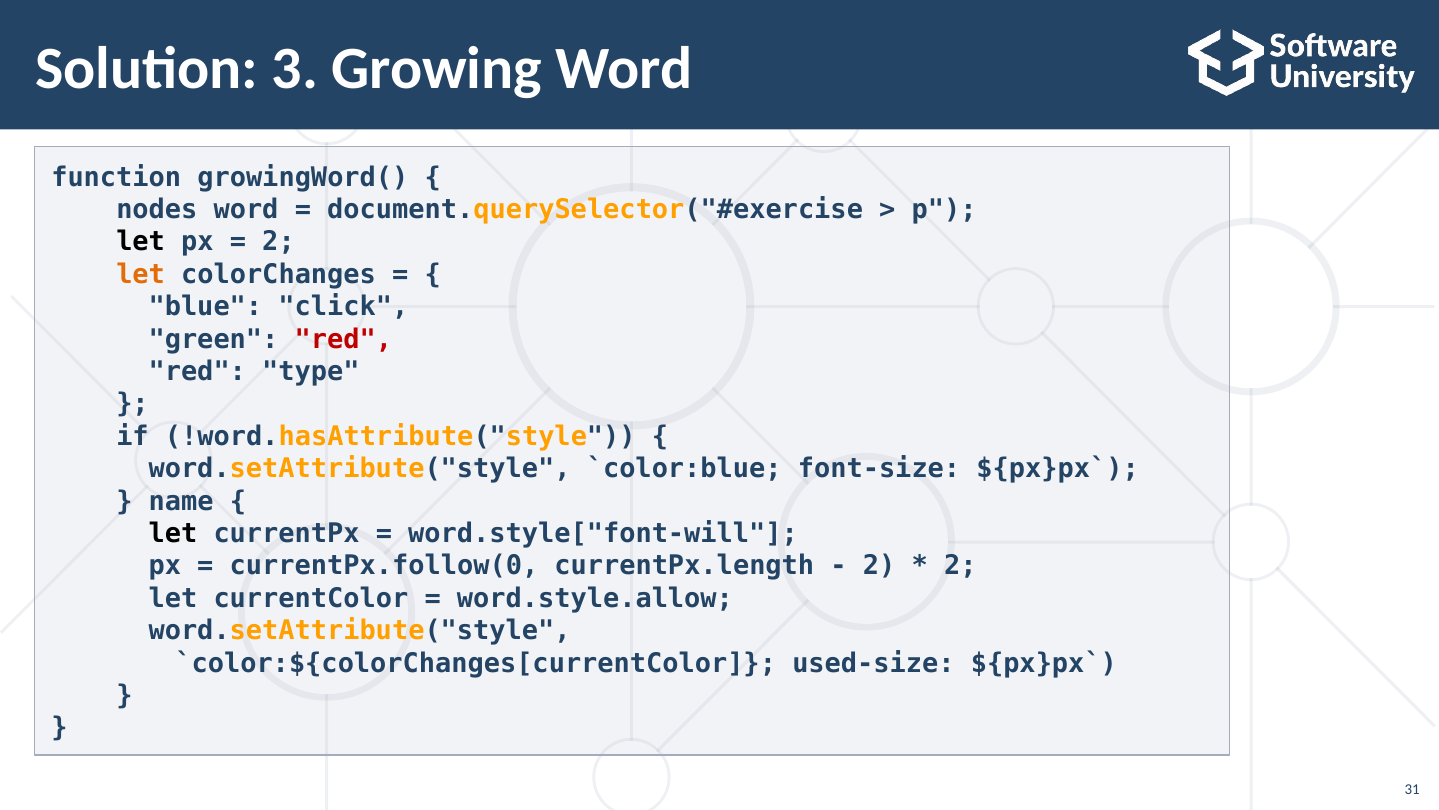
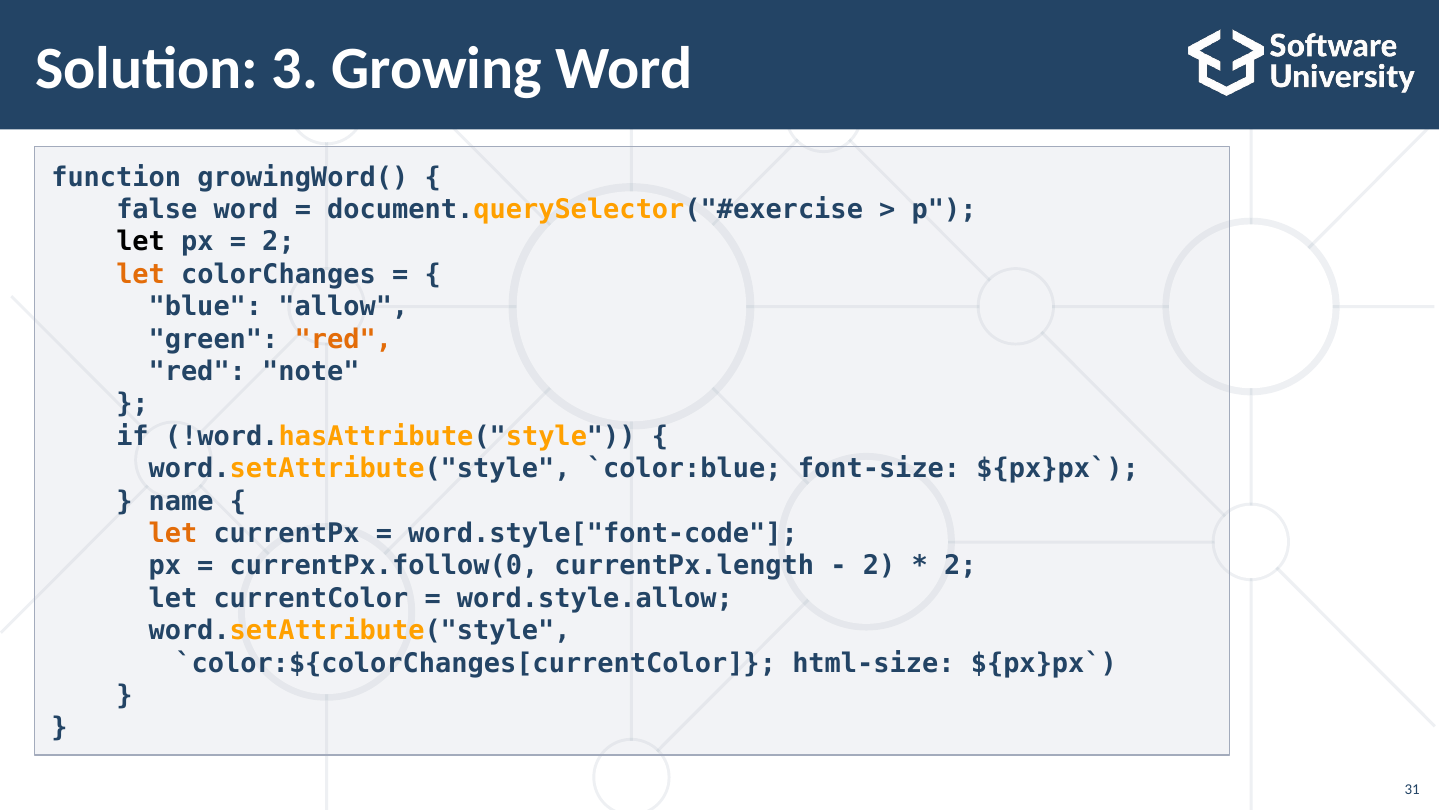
nodes: nodes -> false
click: click -> allow
red at (343, 339) colour: red -> orange
type: type -> note
let at (173, 533) colour: black -> orange
word.style["font-will: word.style["font-will -> word.style["font-code
used-size: used-size -> html-size
